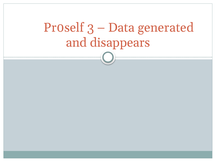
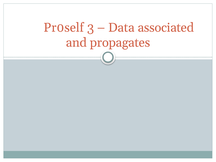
generated: generated -> associated
disappears: disappears -> propagates
